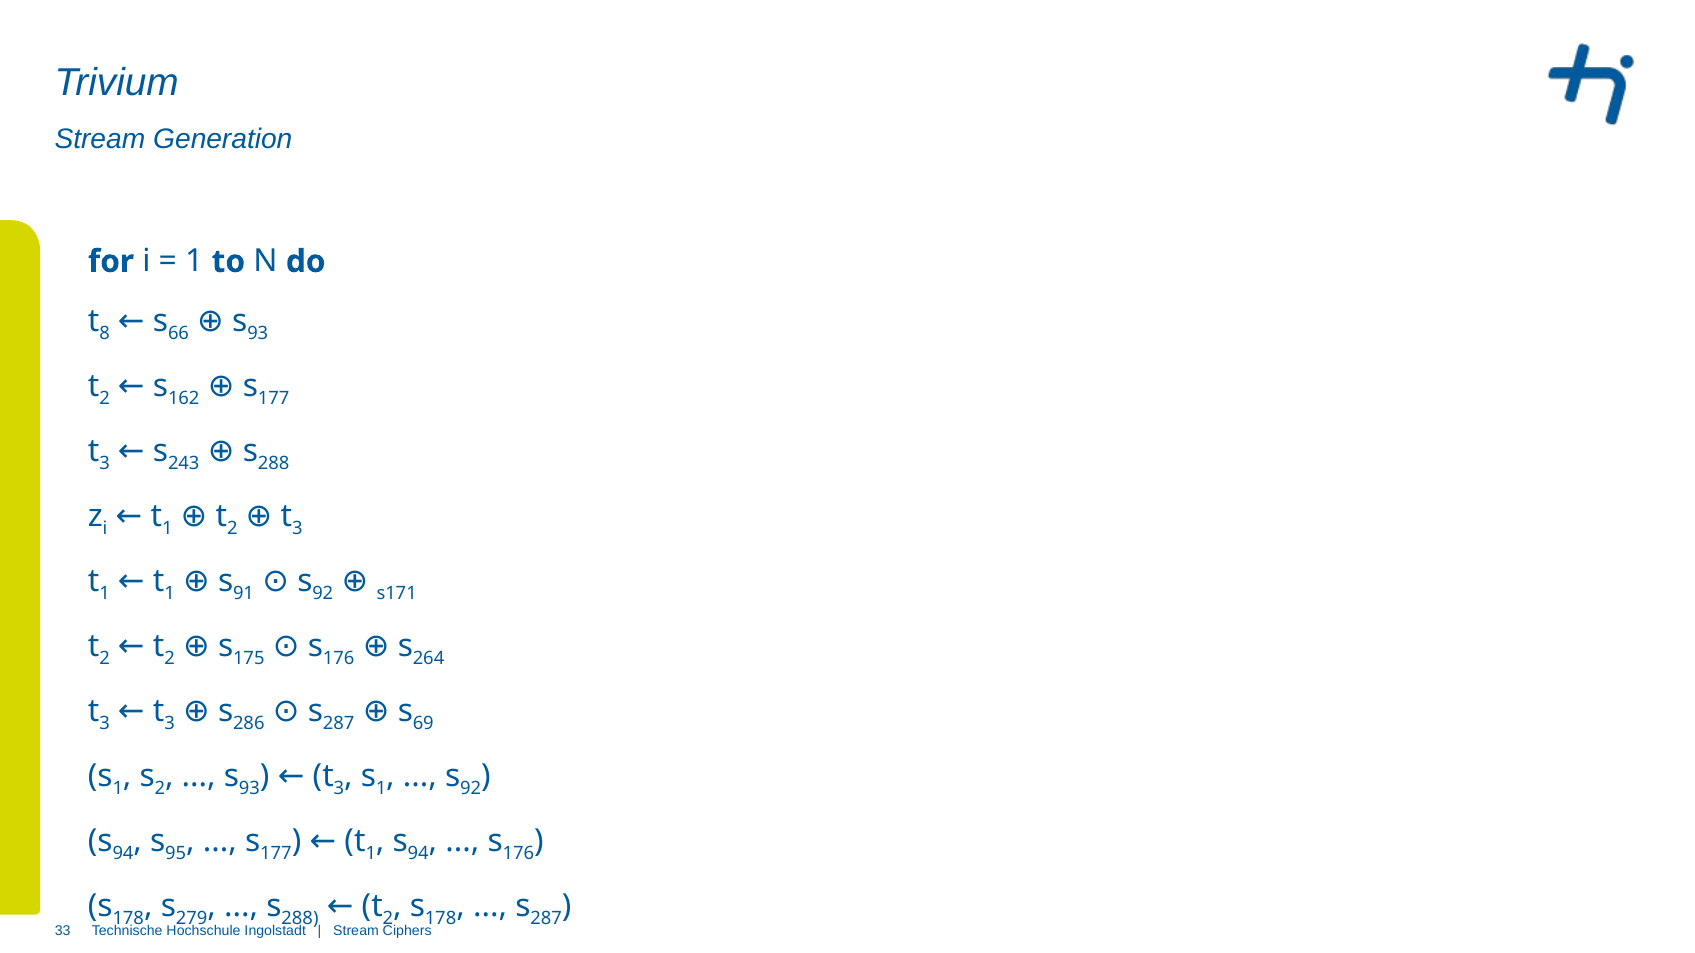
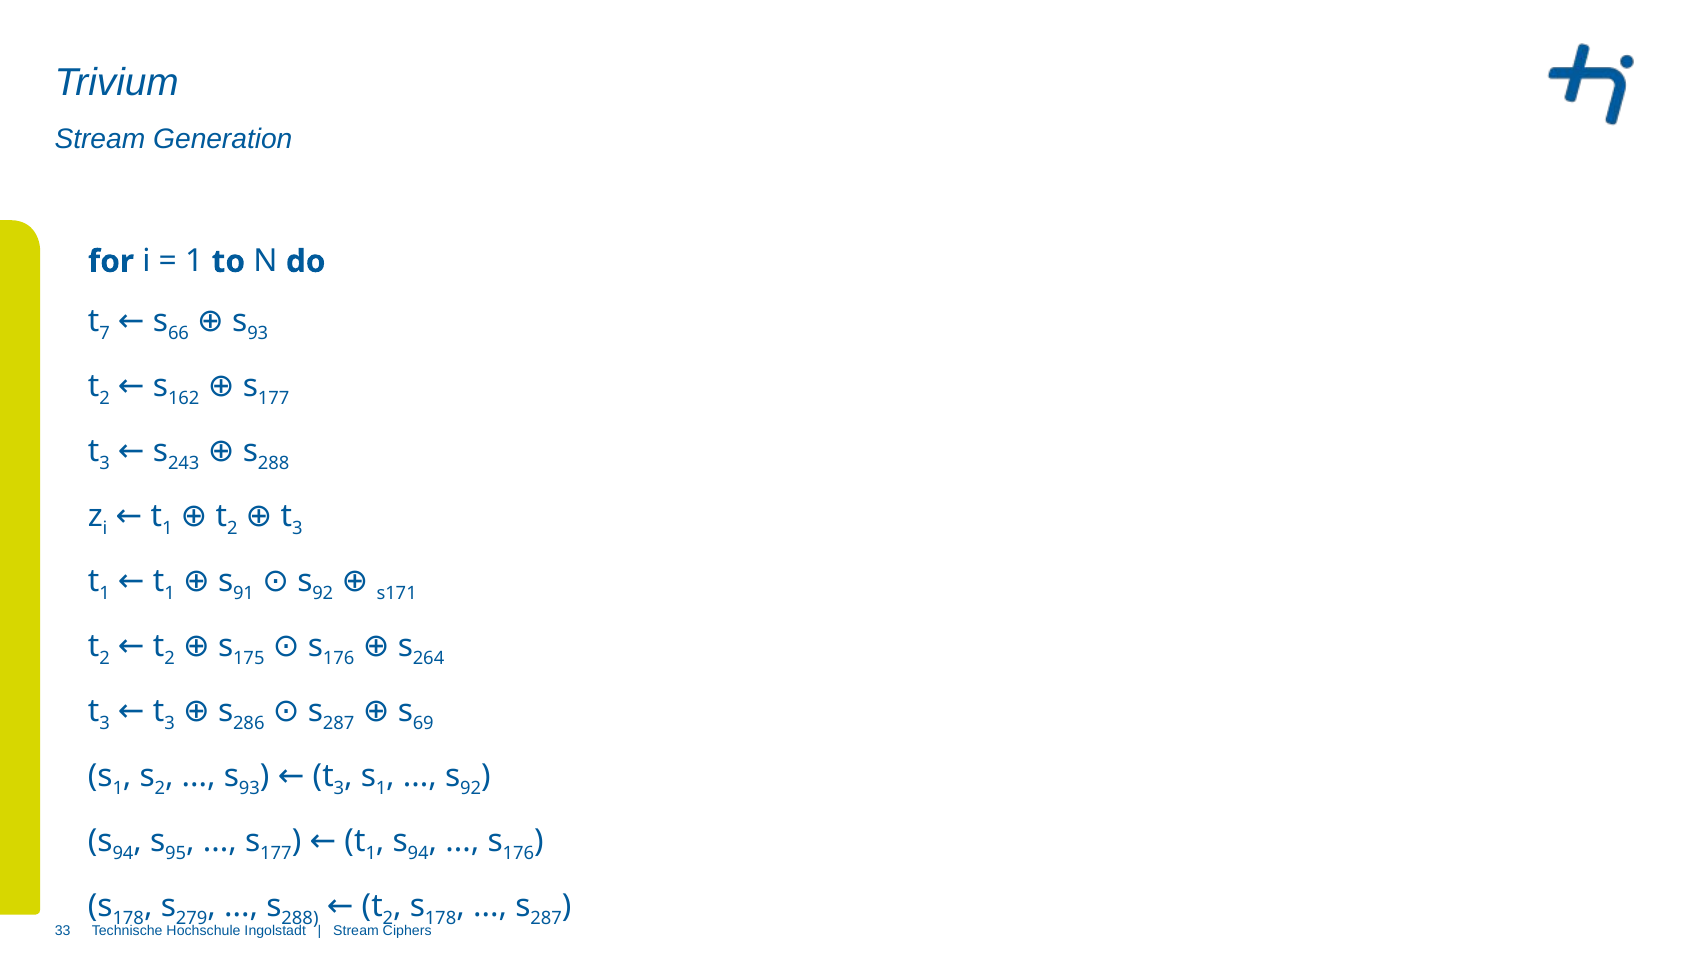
8: 8 -> 7
